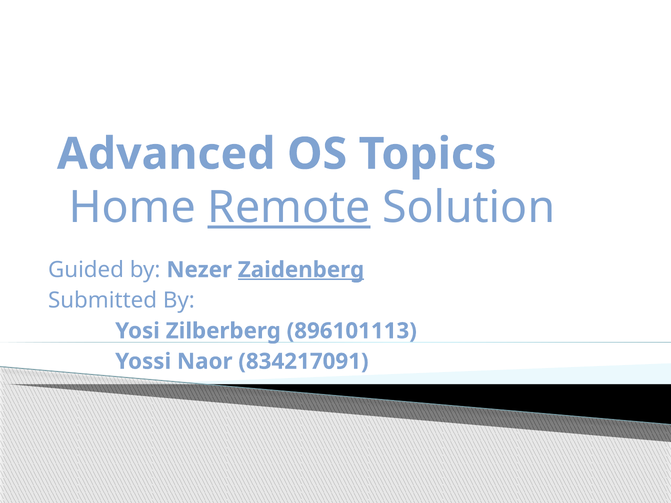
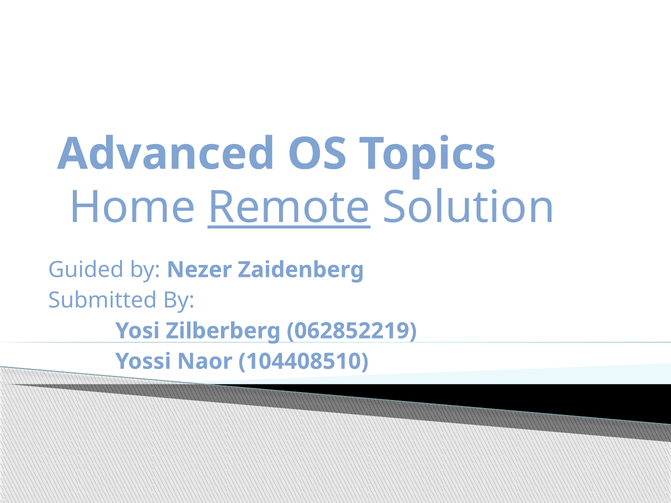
Zaidenberg underline: present -> none
896101113: 896101113 -> 062852219
834217091: 834217091 -> 104408510
